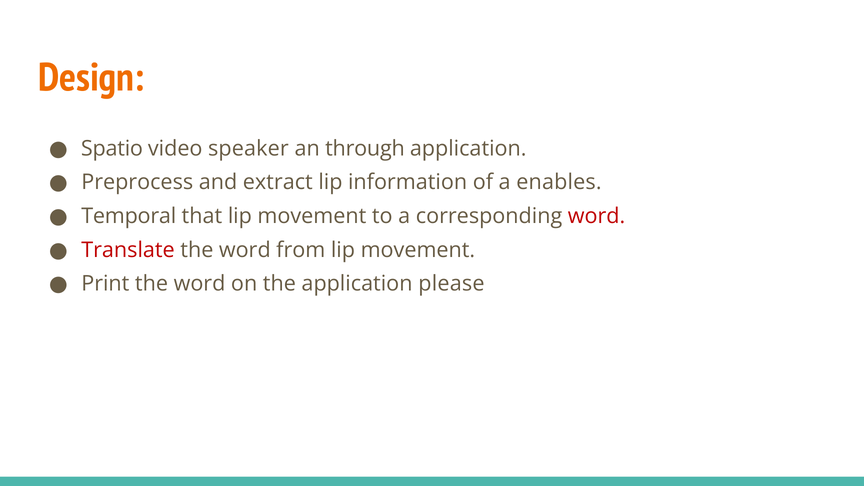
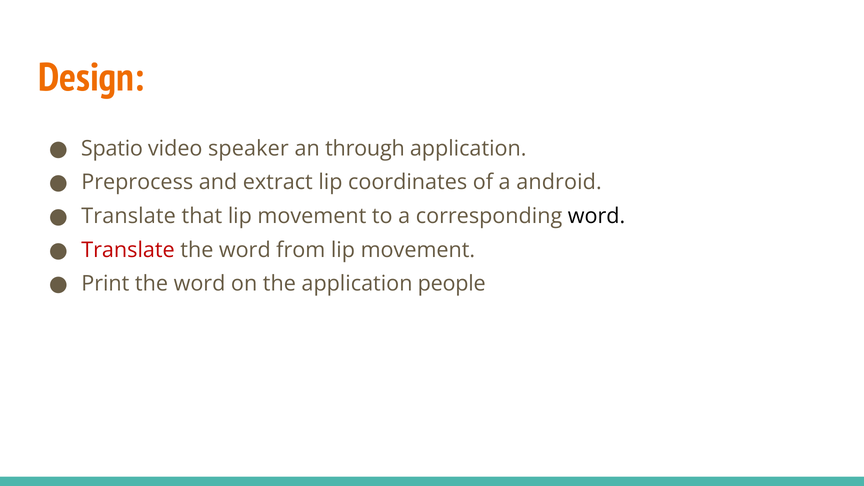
information: information -> coordinates
enables: enables -> android
Temporal at (129, 216): Temporal -> Translate
word at (596, 216) colour: red -> black
please: please -> people
